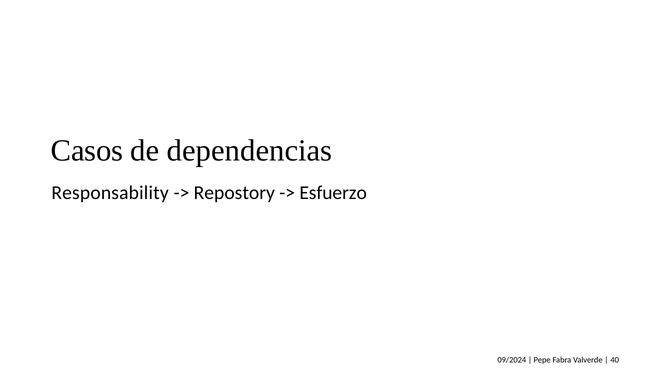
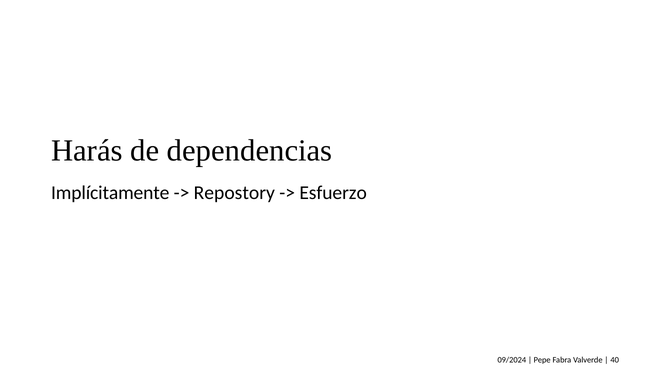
Casos: Casos -> Harás
Responsability: Responsability -> Implícitamente
